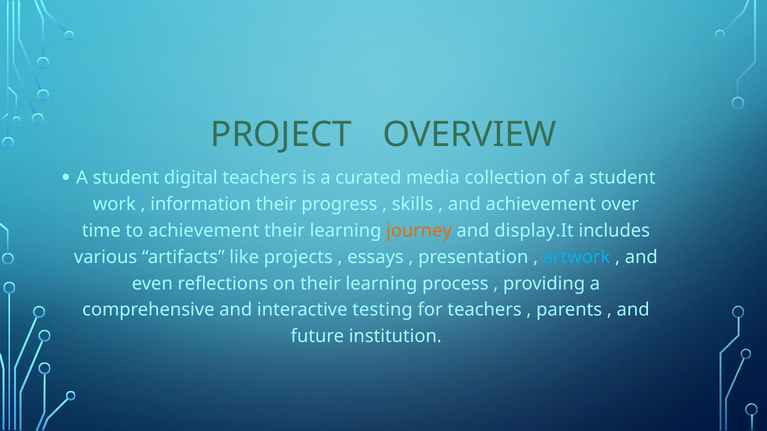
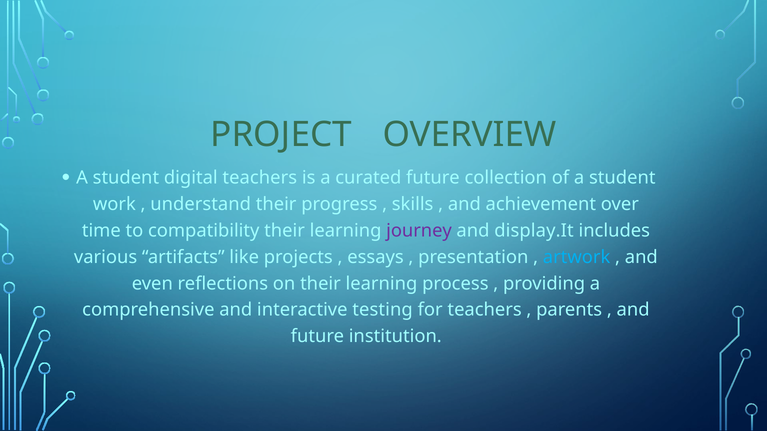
curated media: media -> future
information: information -> understand
to achievement: achievement -> compatibility
journey colour: orange -> purple
